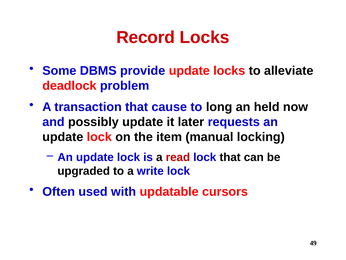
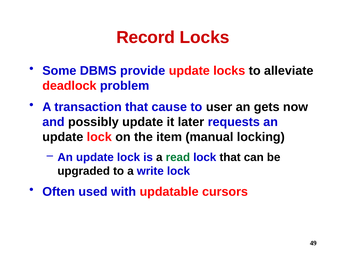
long: long -> user
held: held -> gets
read colour: red -> green
